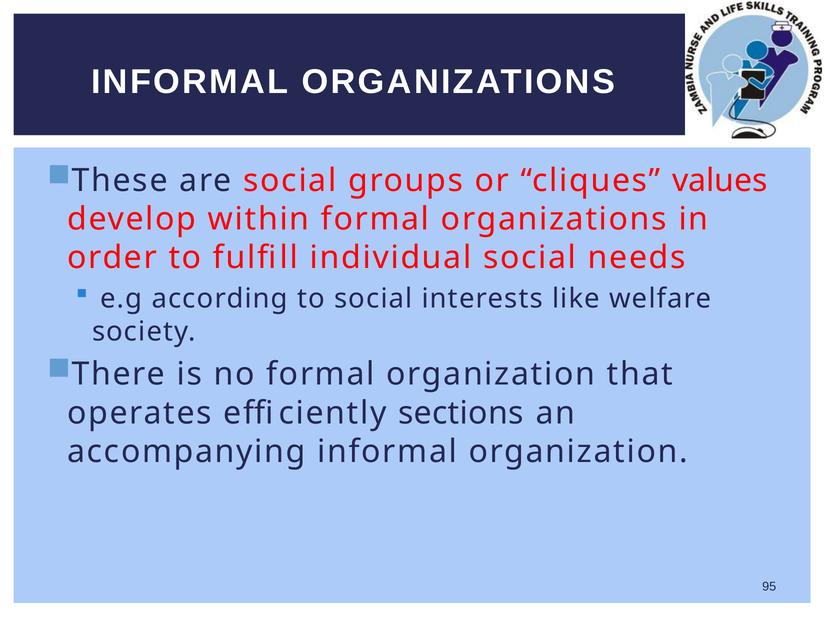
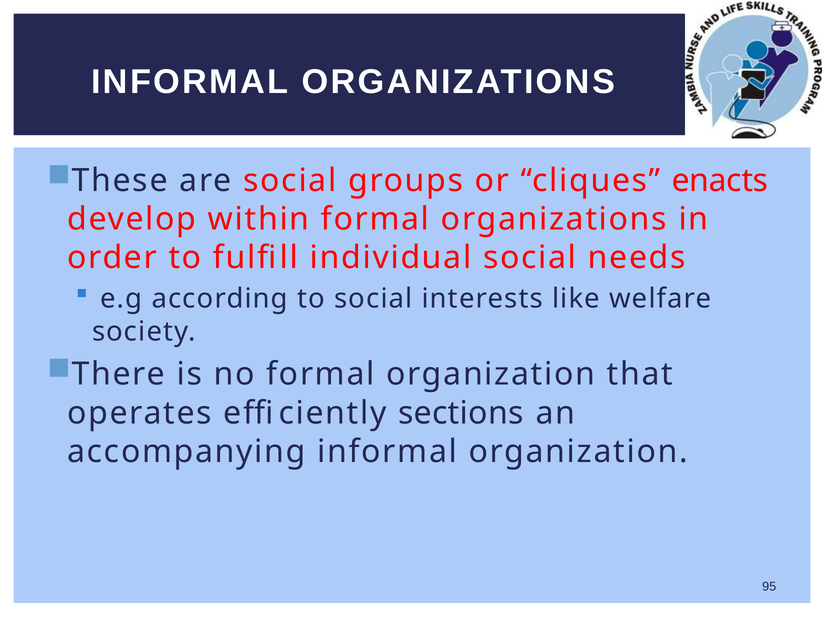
values: values -> enacts
